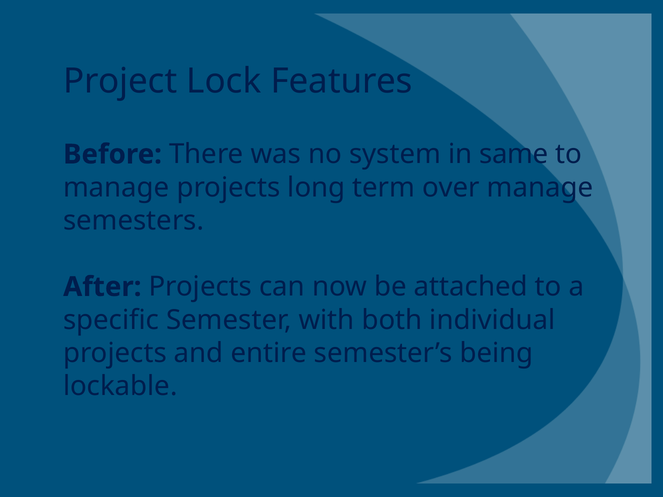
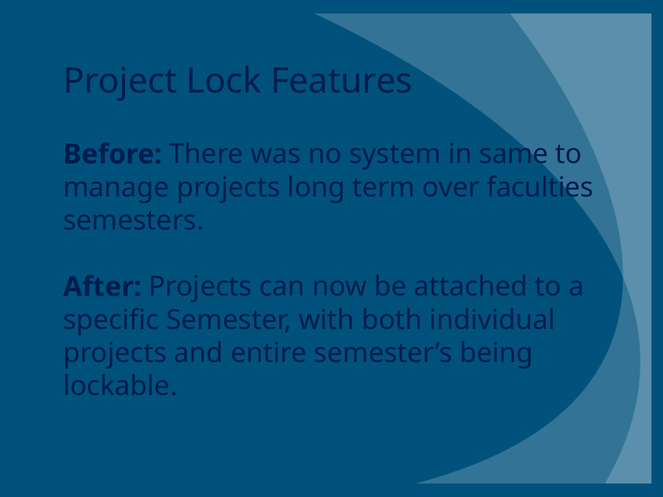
over manage: manage -> faculties
